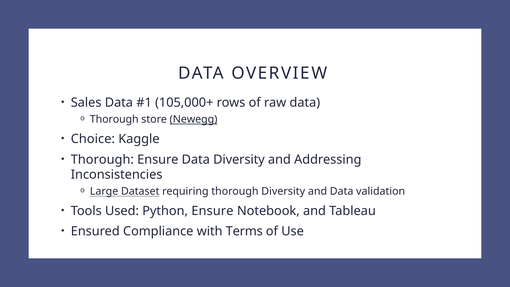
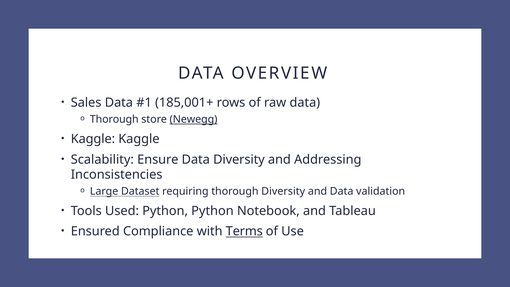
105,000+: 105,000+ -> 185,001+
Choice at (93, 139): Choice -> Kaggle
Thorough at (102, 159): Thorough -> Scalability
Python Ensure: Ensure -> Python
Terms underline: none -> present
